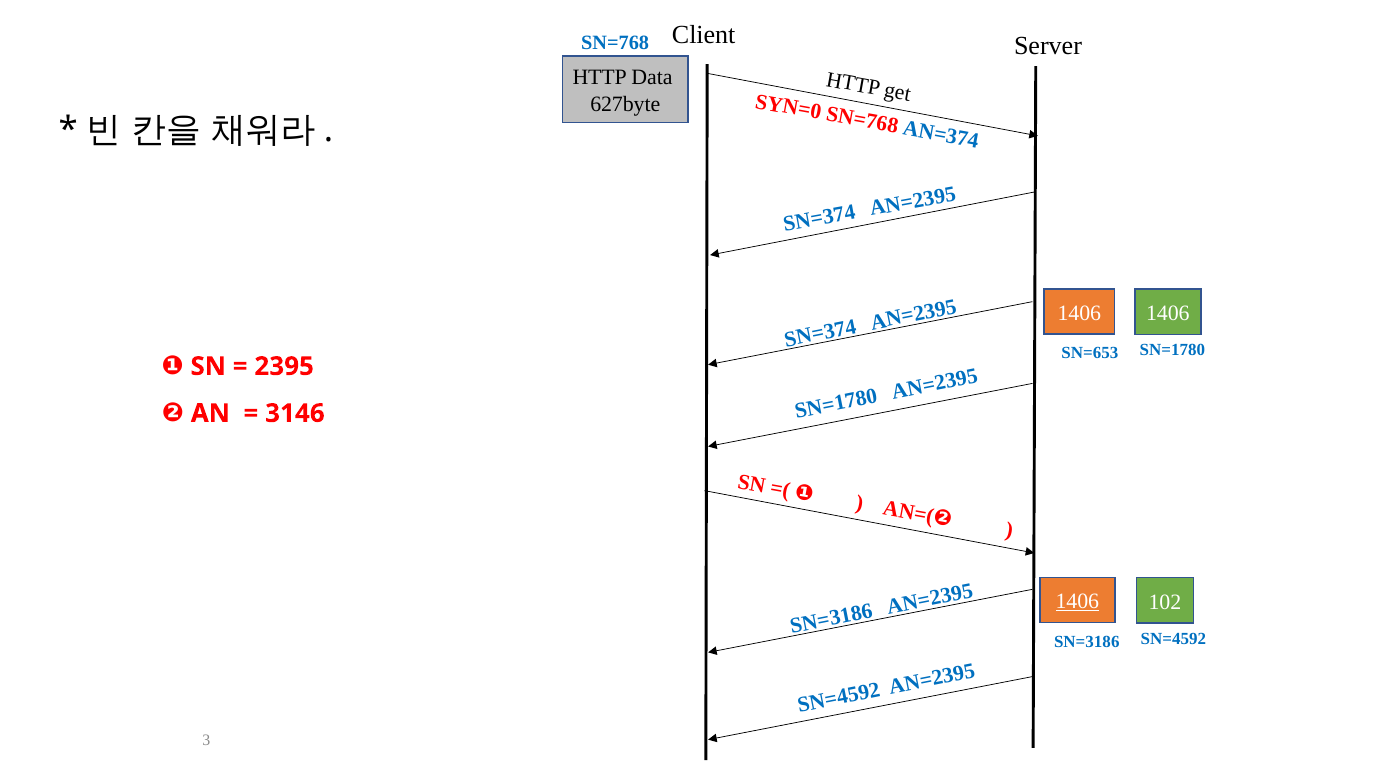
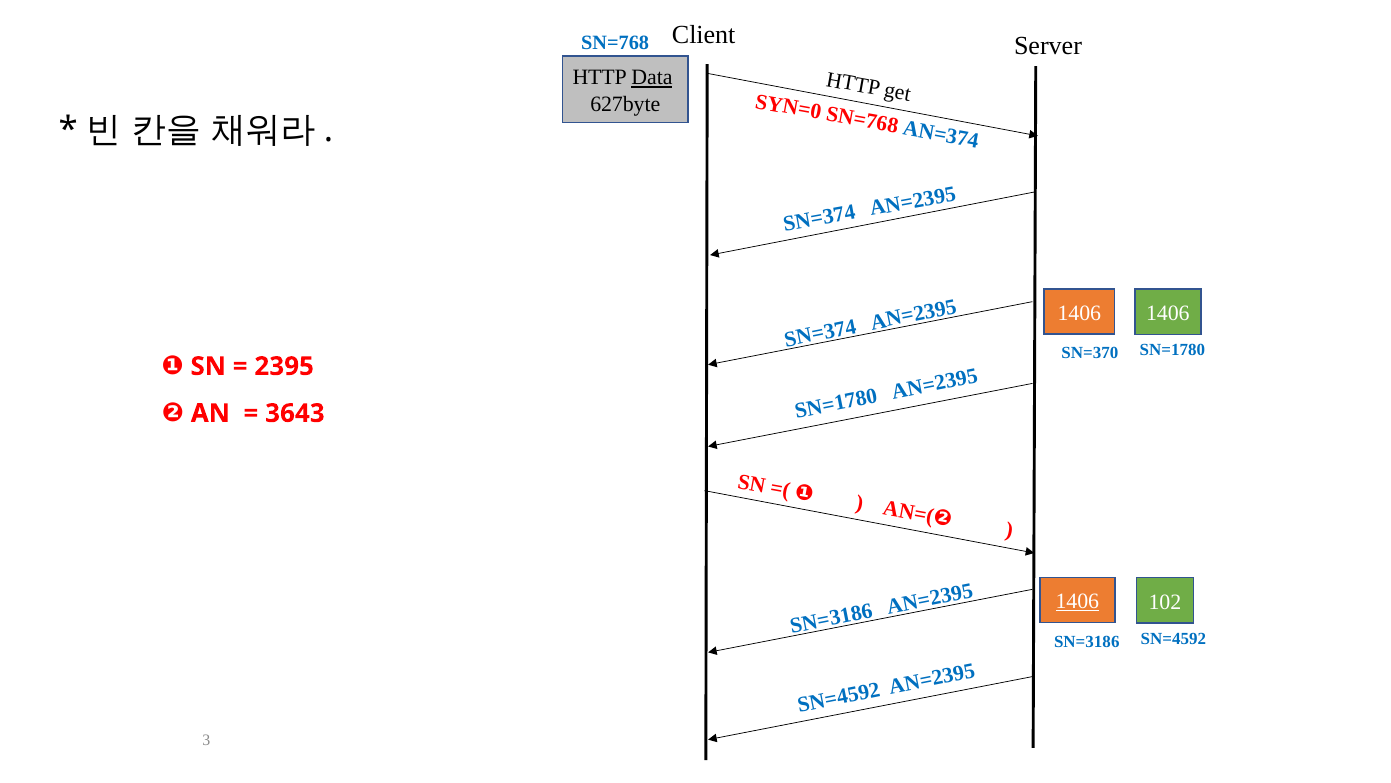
Data underline: none -> present
SN=653: SN=653 -> SN=370
3146: 3146 -> 3643
